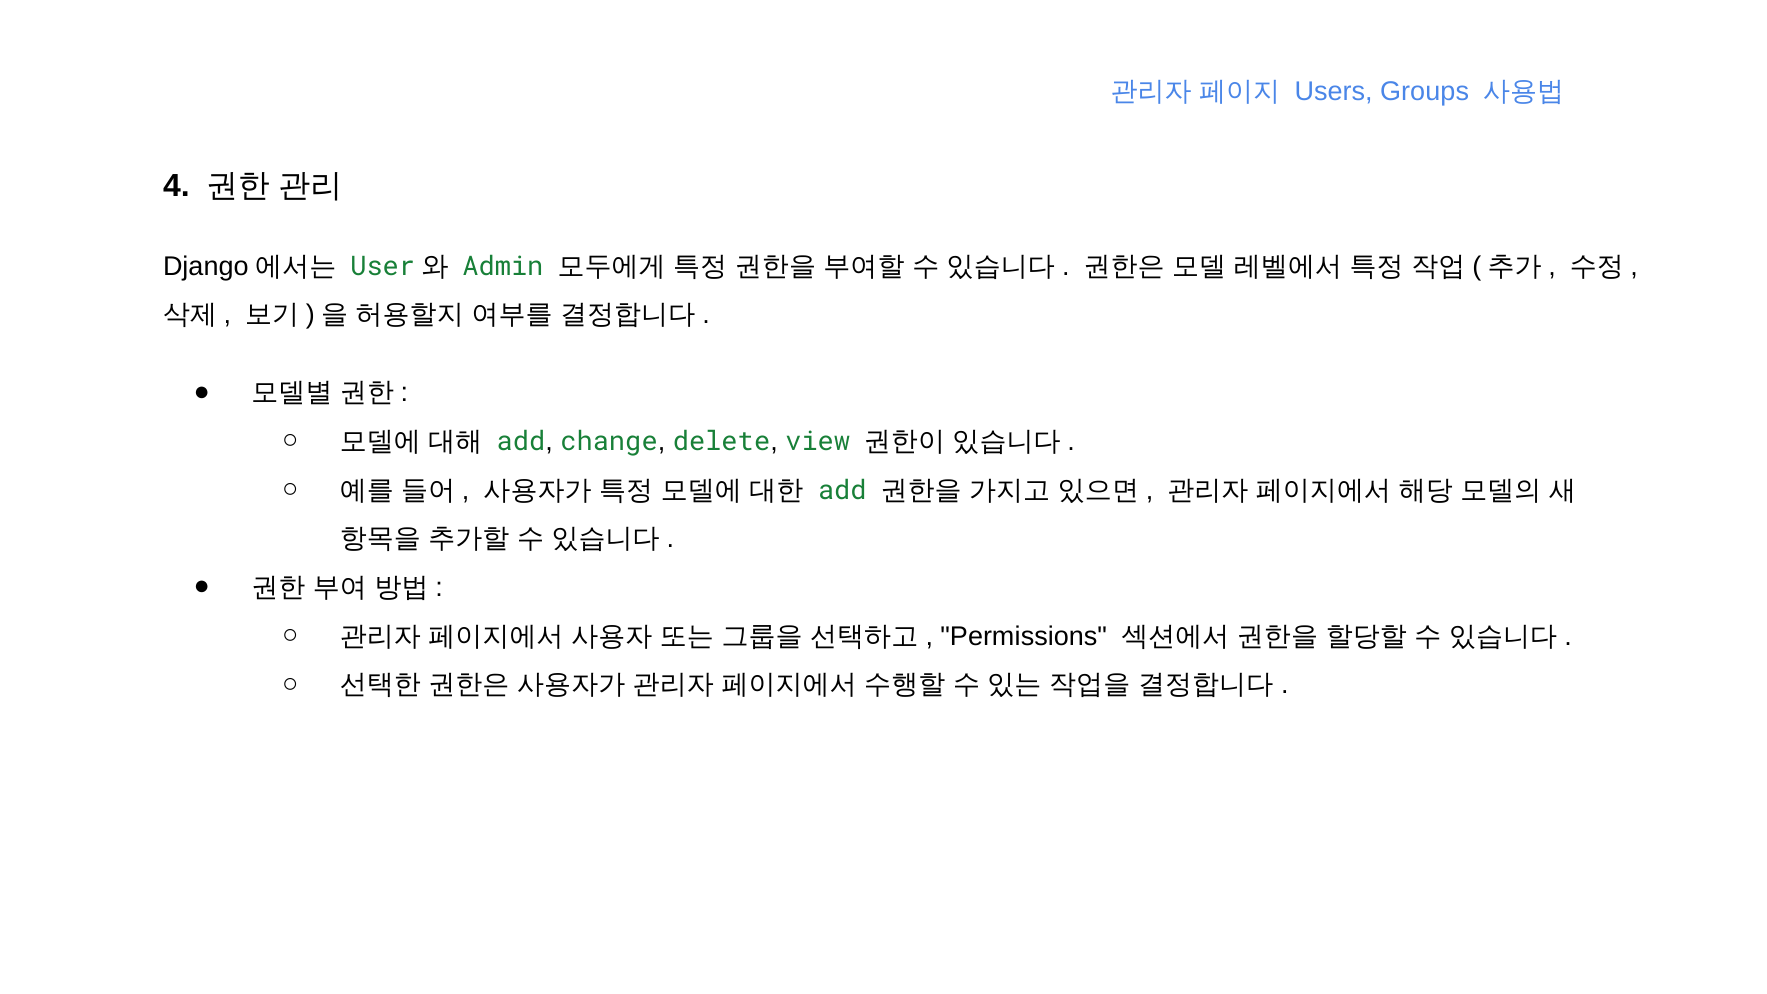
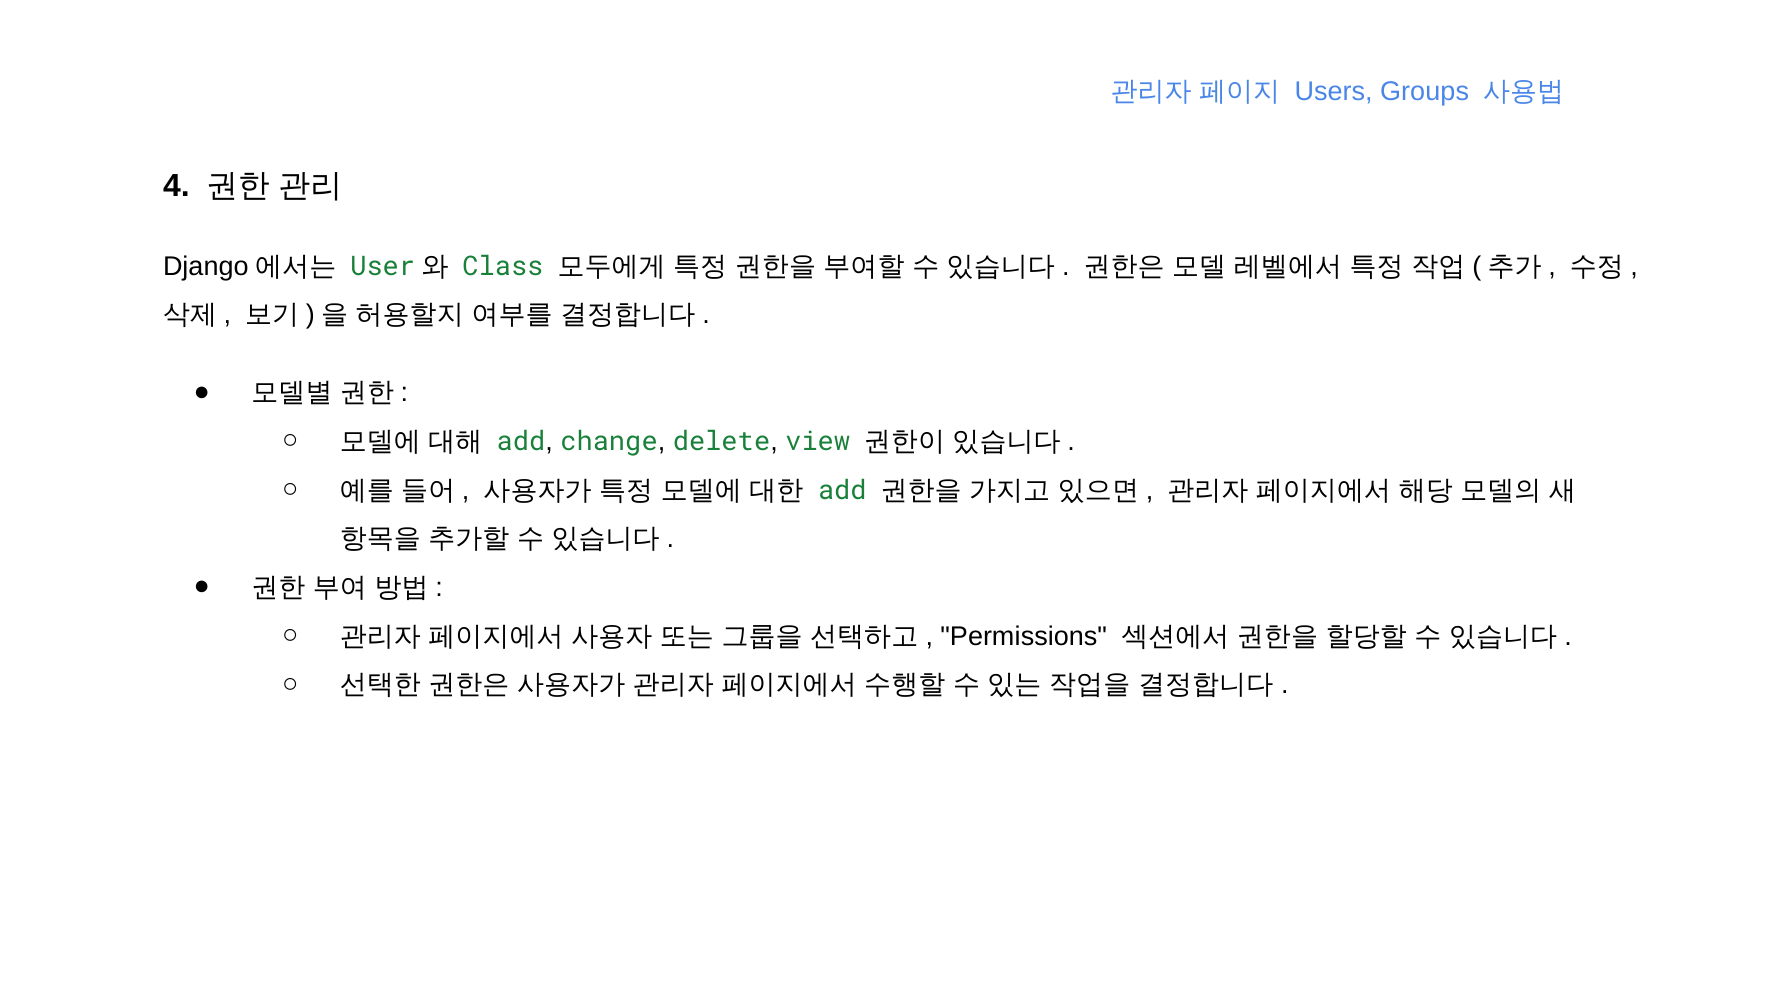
Admin: Admin -> Class
